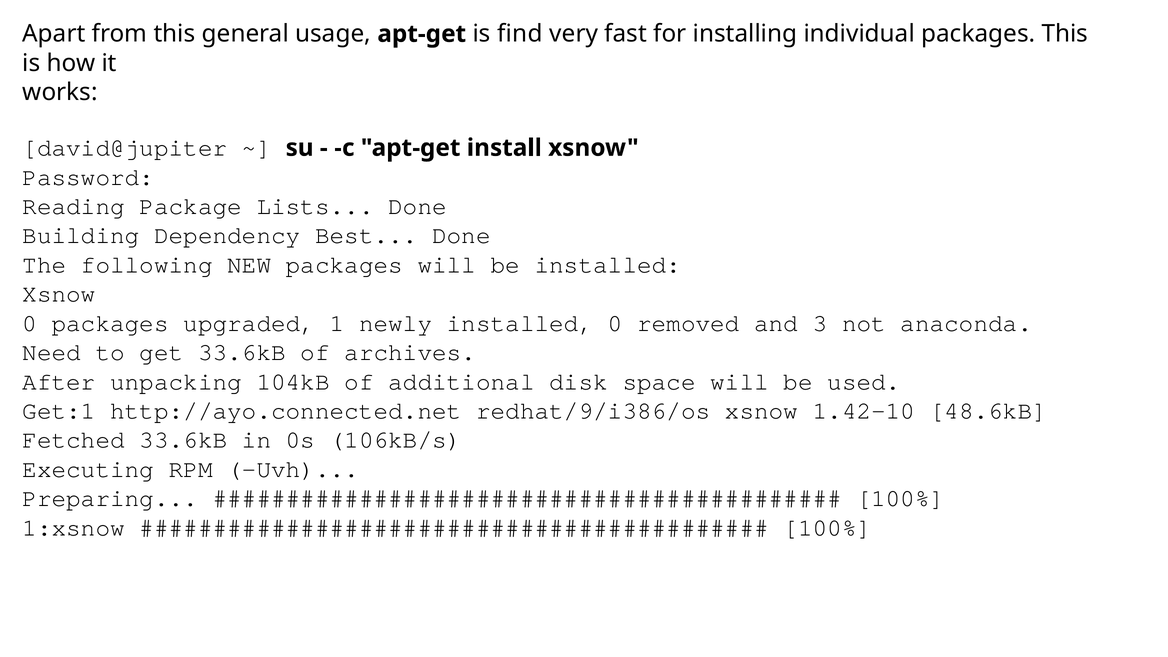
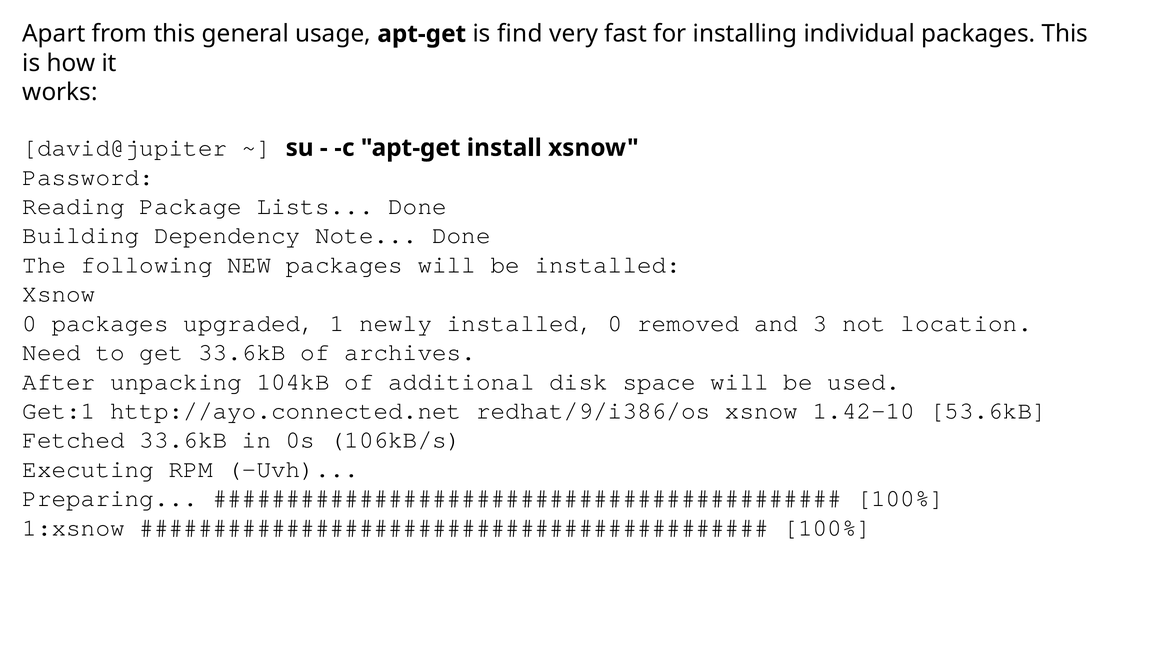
Best: Best -> Note
anaconda: anaconda -> location
48.6kB: 48.6kB -> 53.6kB
